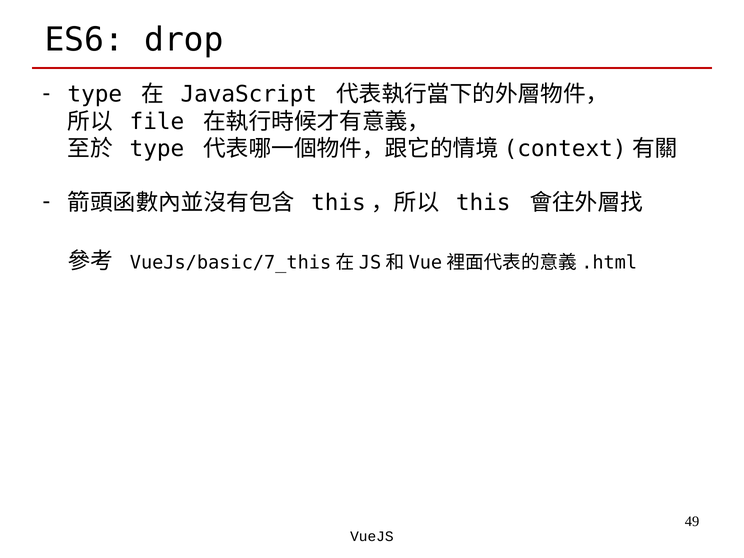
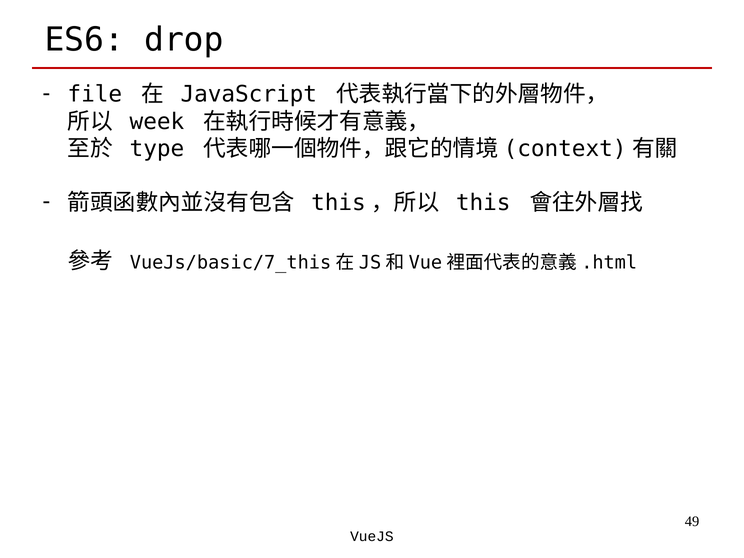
type at (95, 94): type -> file
file: file -> week
